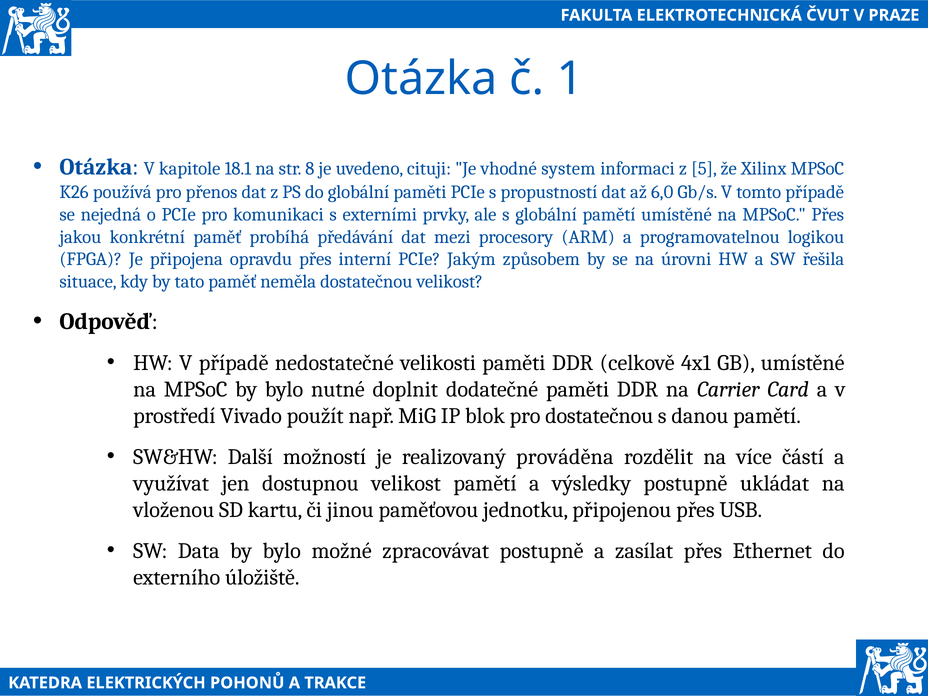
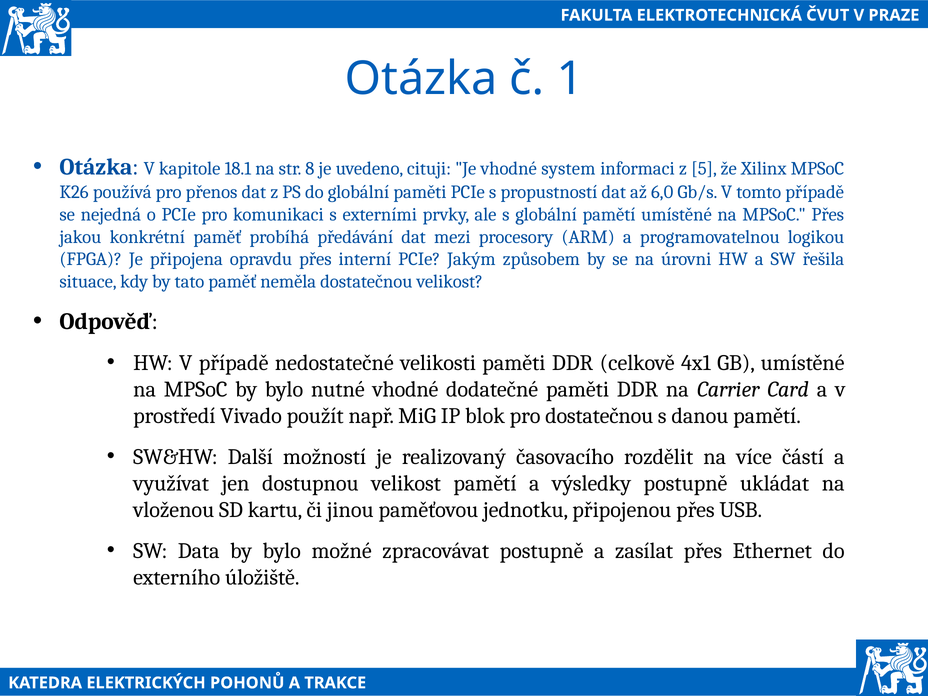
nutné doplnit: doplnit -> vhodné
prováděna: prováděna -> časovacího
